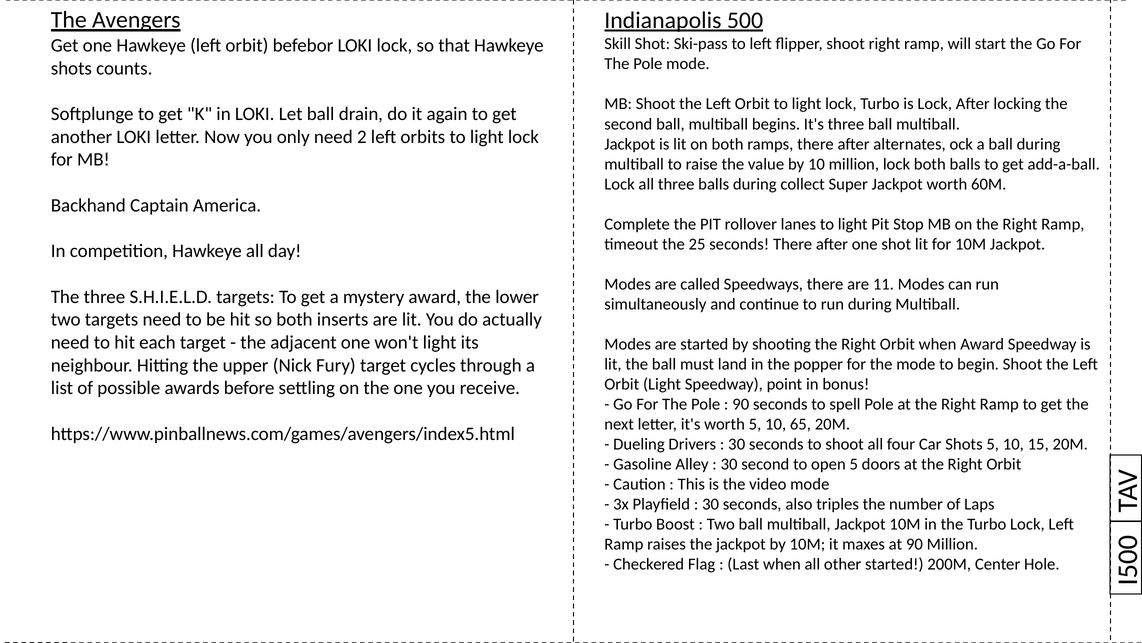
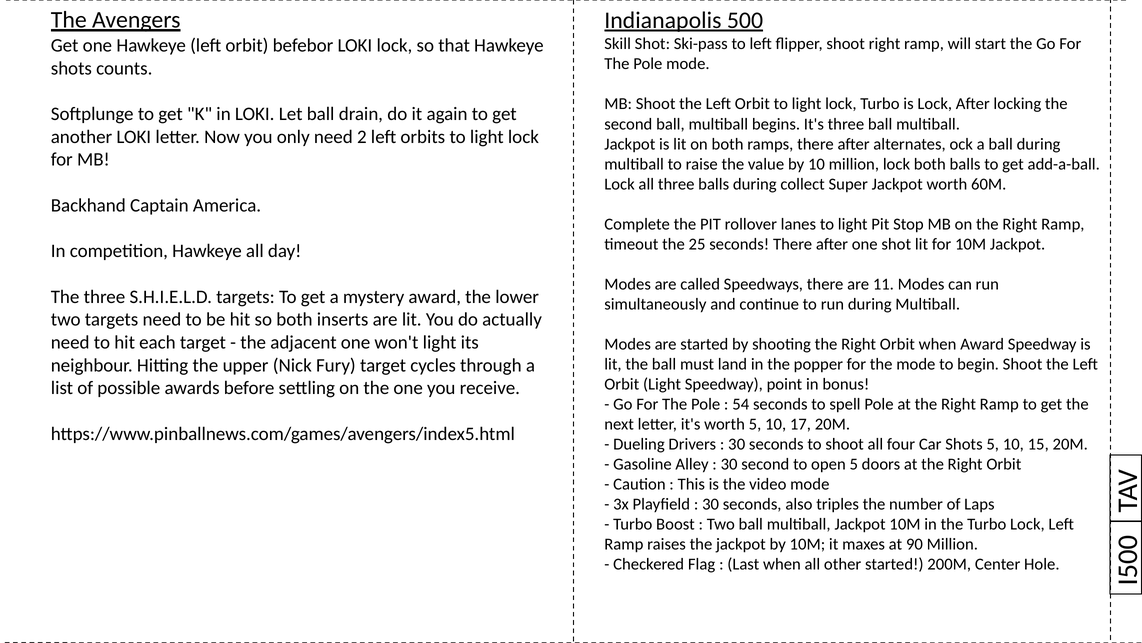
90 at (741, 404): 90 -> 54
65: 65 -> 17
